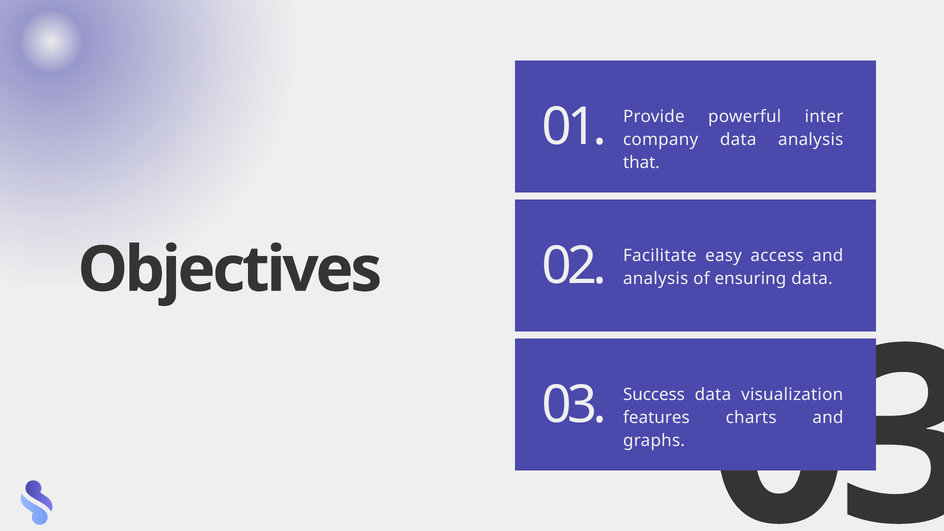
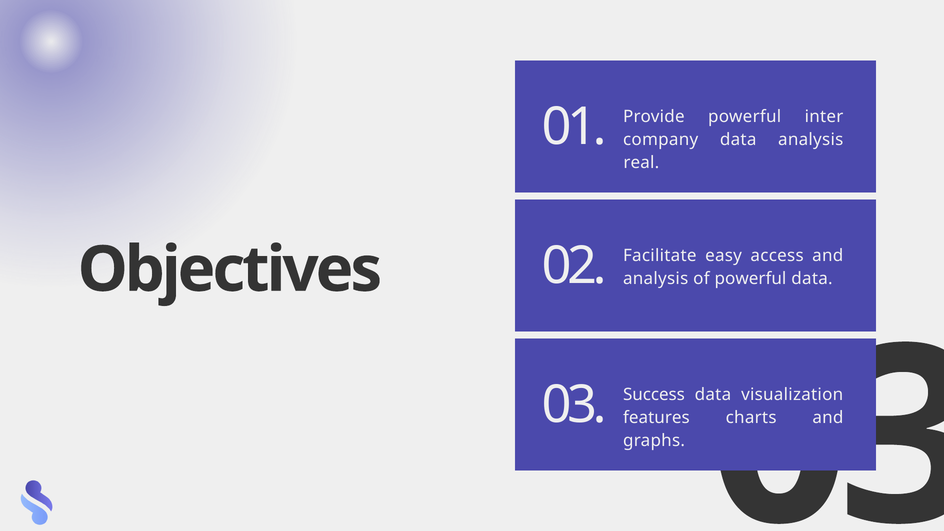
that: that -> real
of ensuring: ensuring -> powerful
